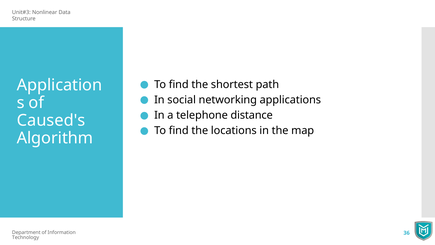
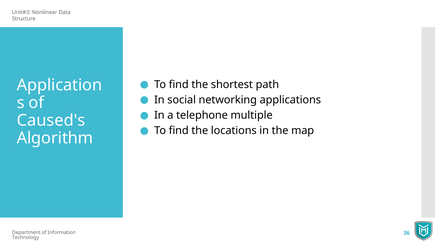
distance: distance -> multiple
